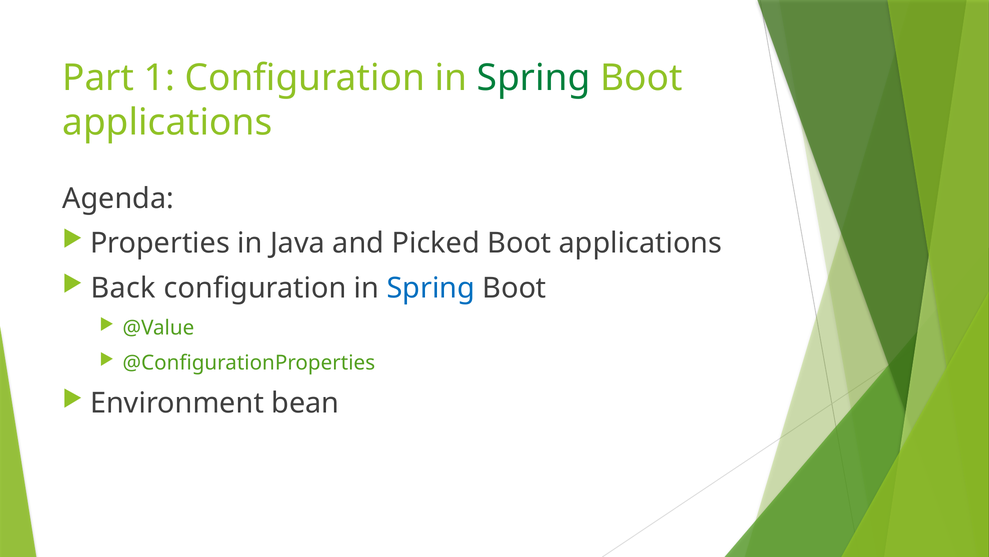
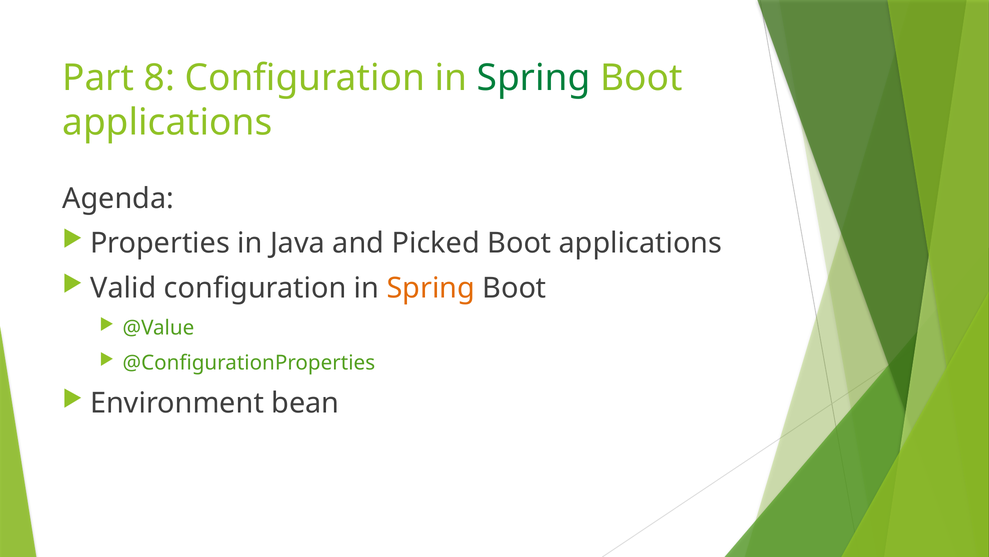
1: 1 -> 8
Back: Back -> Valid
Spring at (431, 288) colour: blue -> orange
